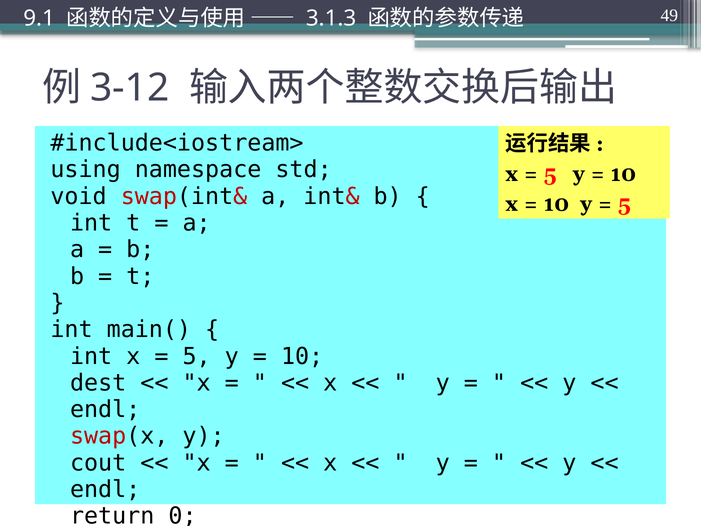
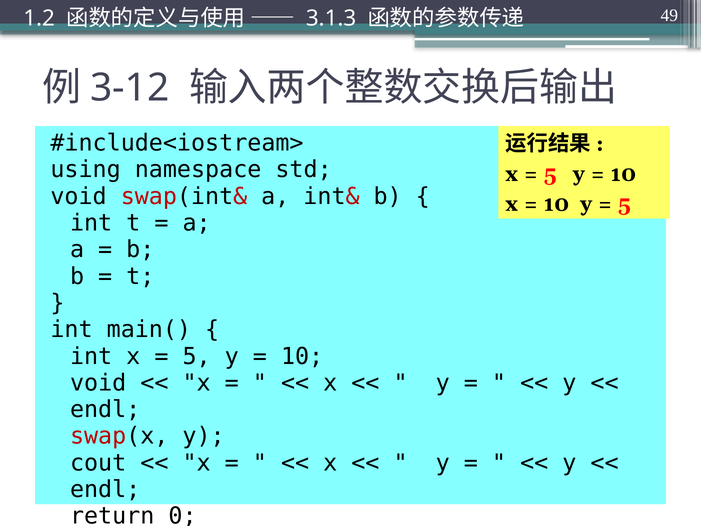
9.1: 9.1 -> 1.2
dest at (98, 383): dest -> void
